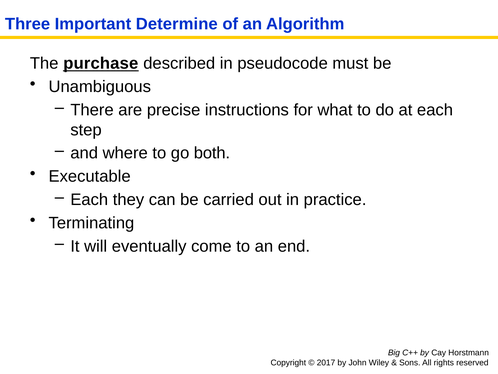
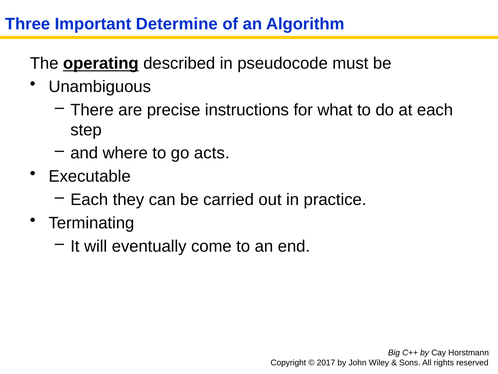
purchase: purchase -> operating
both: both -> acts
